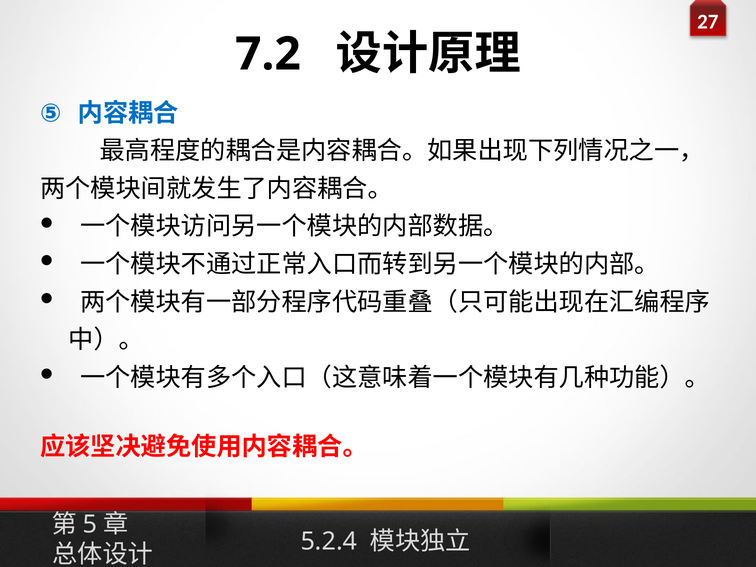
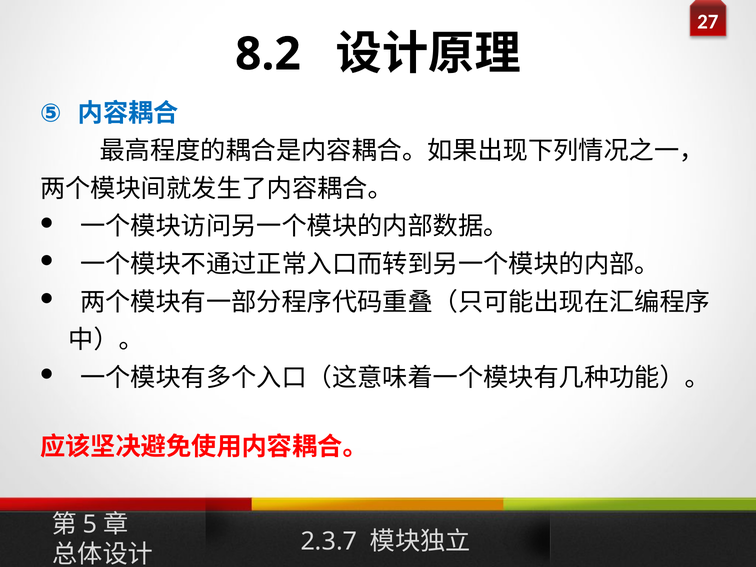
7.2: 7.2 -> 8.2
5.2.4: 5.2.4 -> 2.3.7
